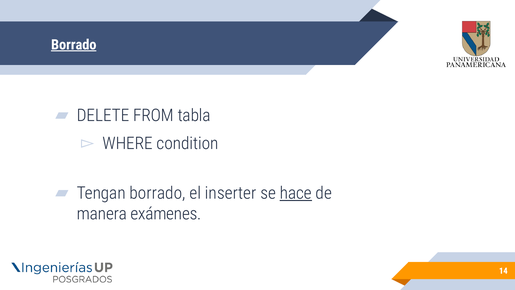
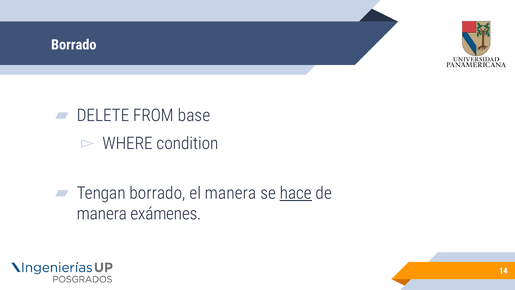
Borrado at (74, 45) underline: present -> none
tabla: tabla -> base
el inserter: inserter -> manera
